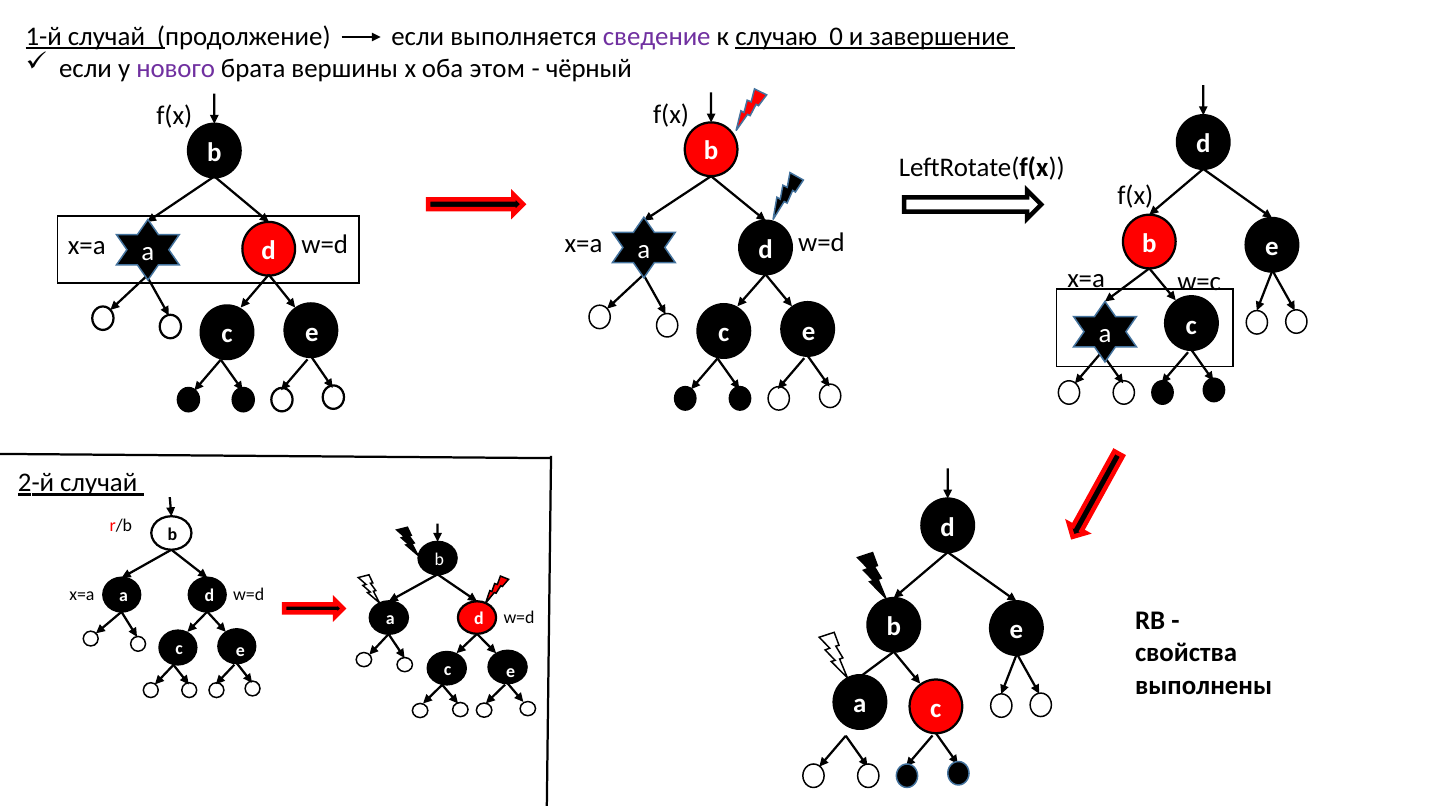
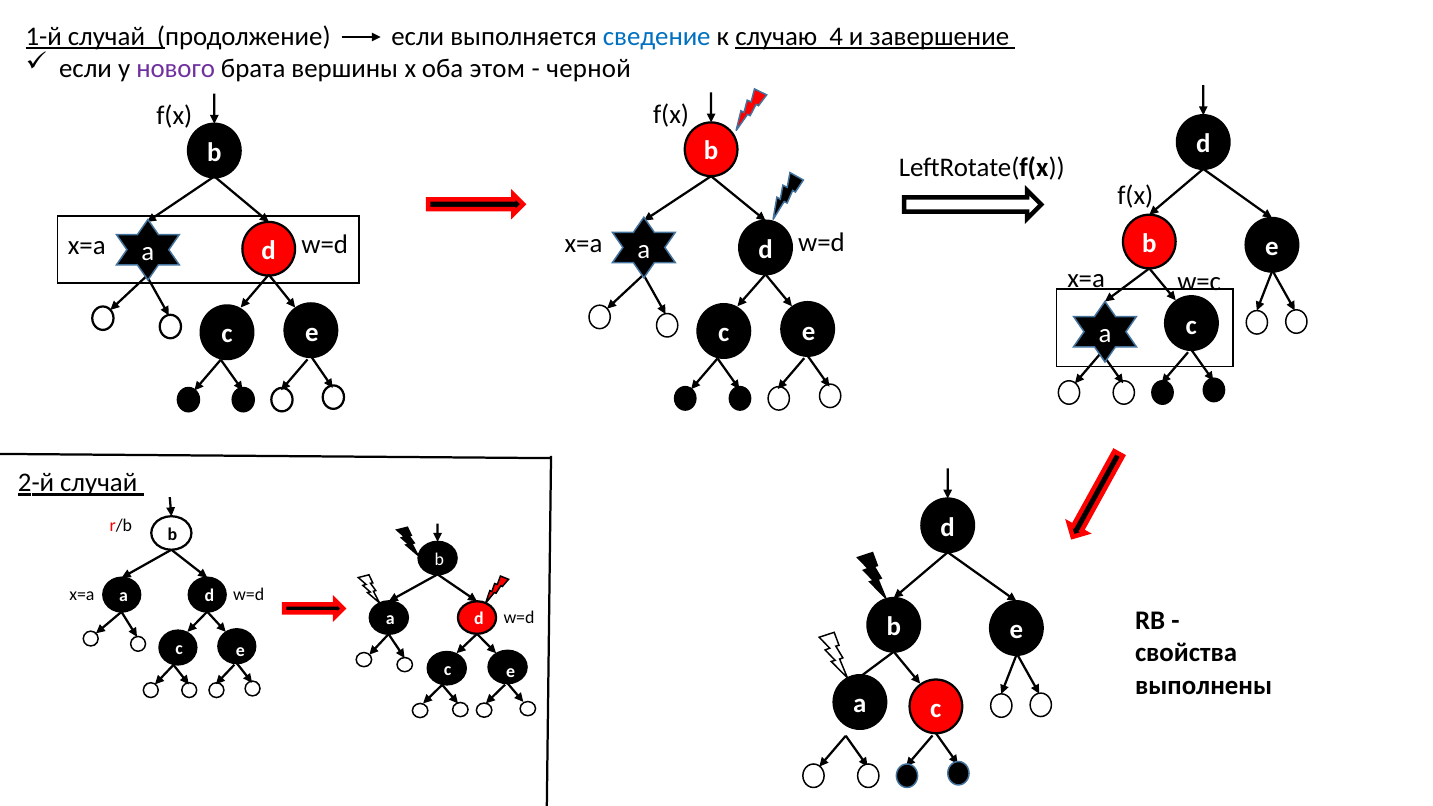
сведение colour: purple -> blue
0: 0 -> 4
чёрный: чёрный -> черной
